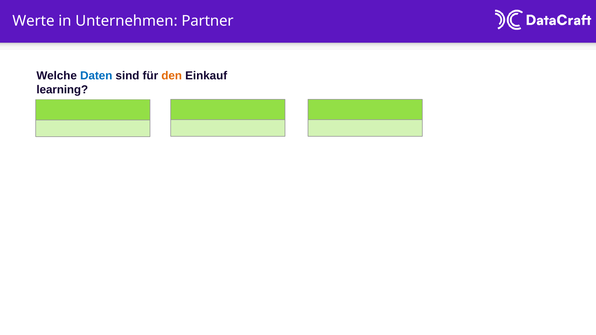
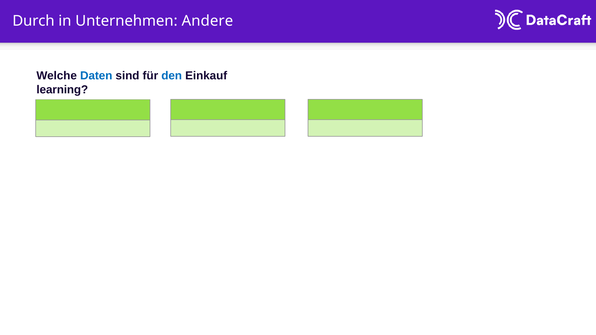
Werte: Werte -> Durch
Partner: Partner -> Andere
den colour: orange -> blue
